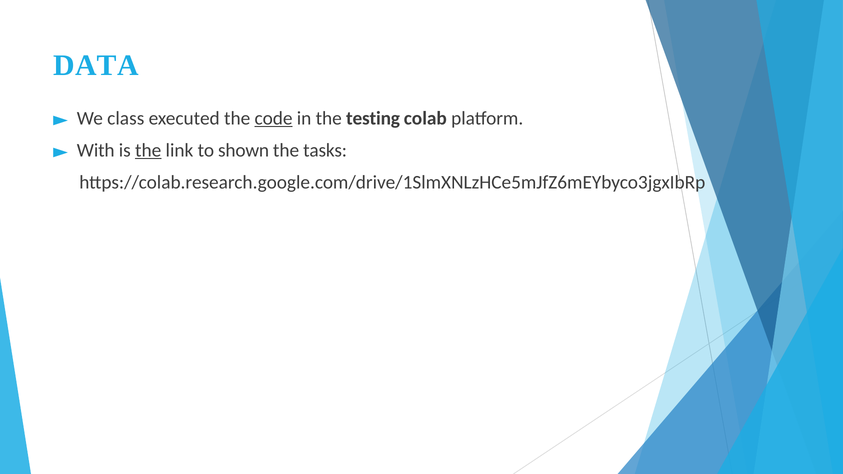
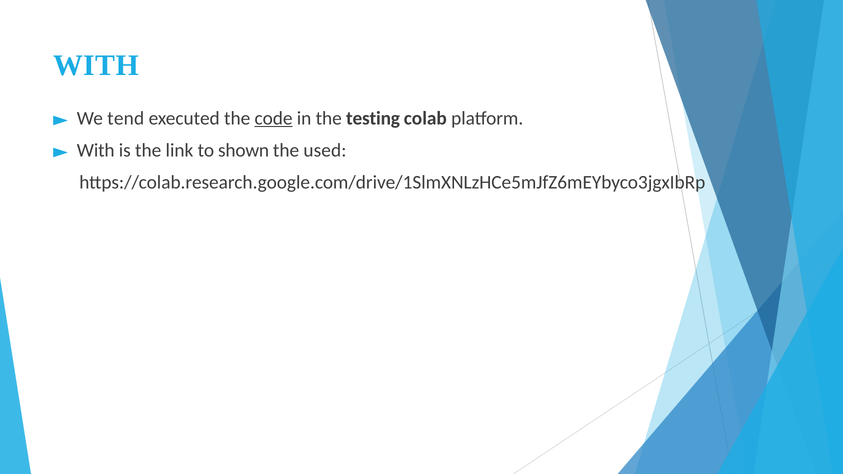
DATA at (96, 65): DATA -> WITH
class: class -> tend
the at (148, 150) underline: present -> none
tasks: tasks -> used
